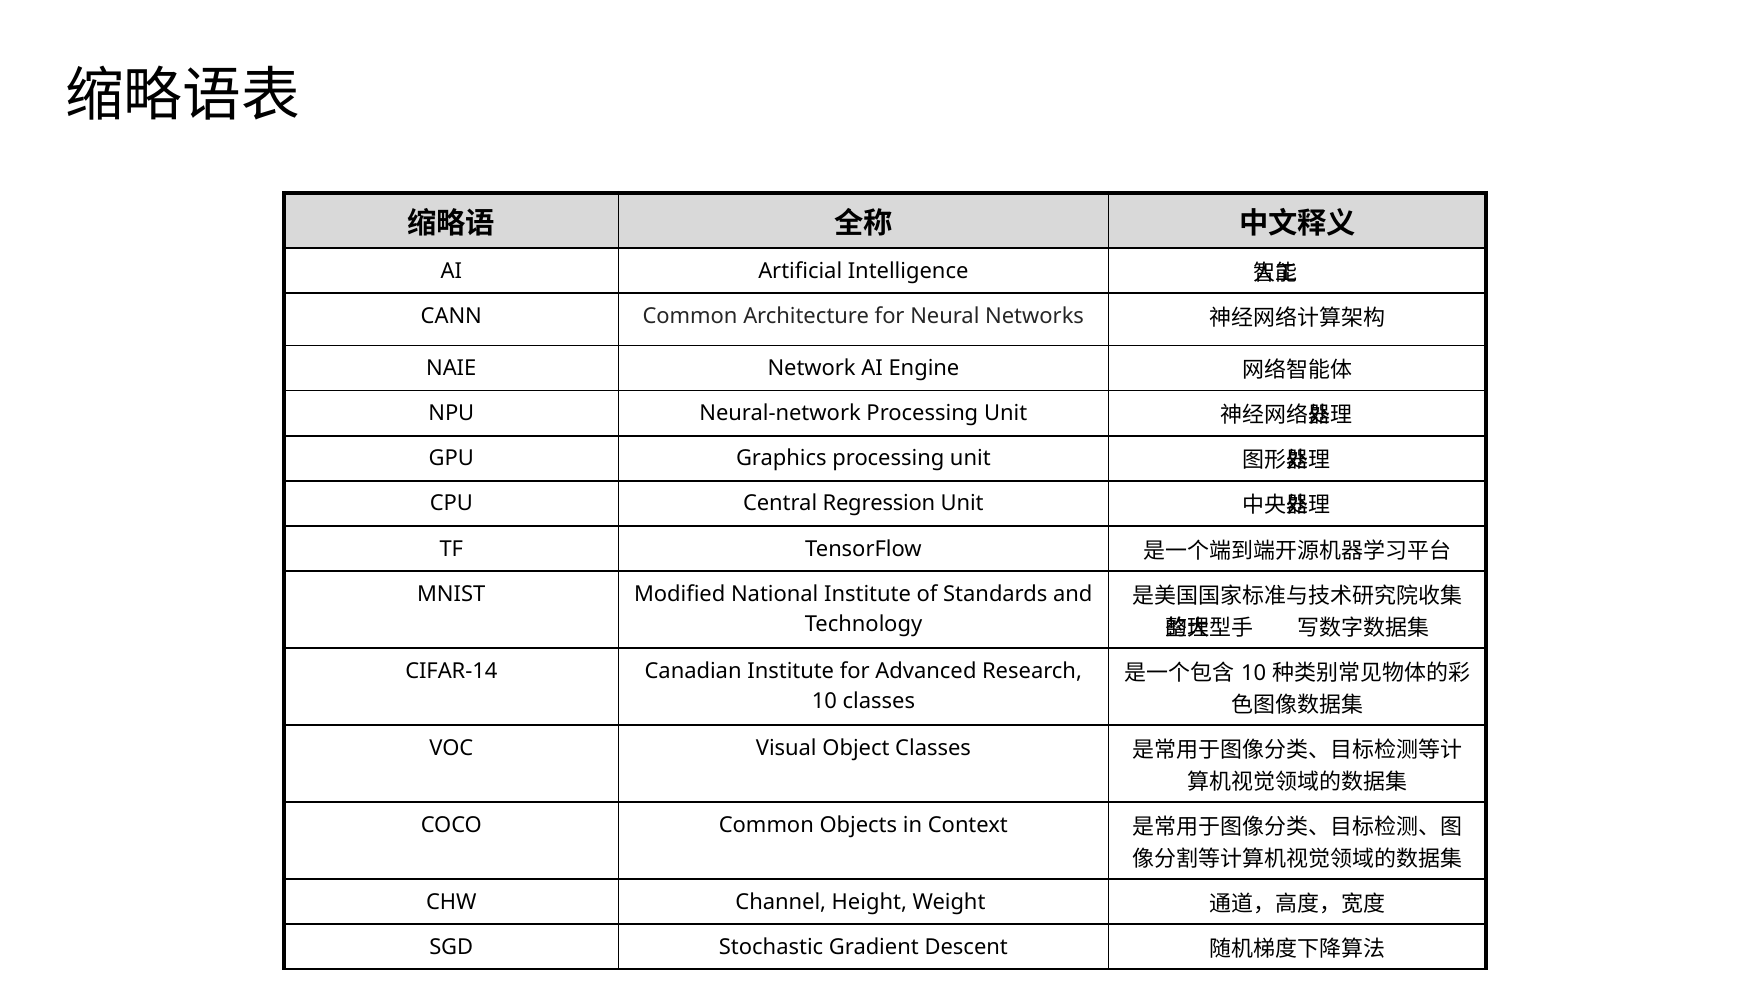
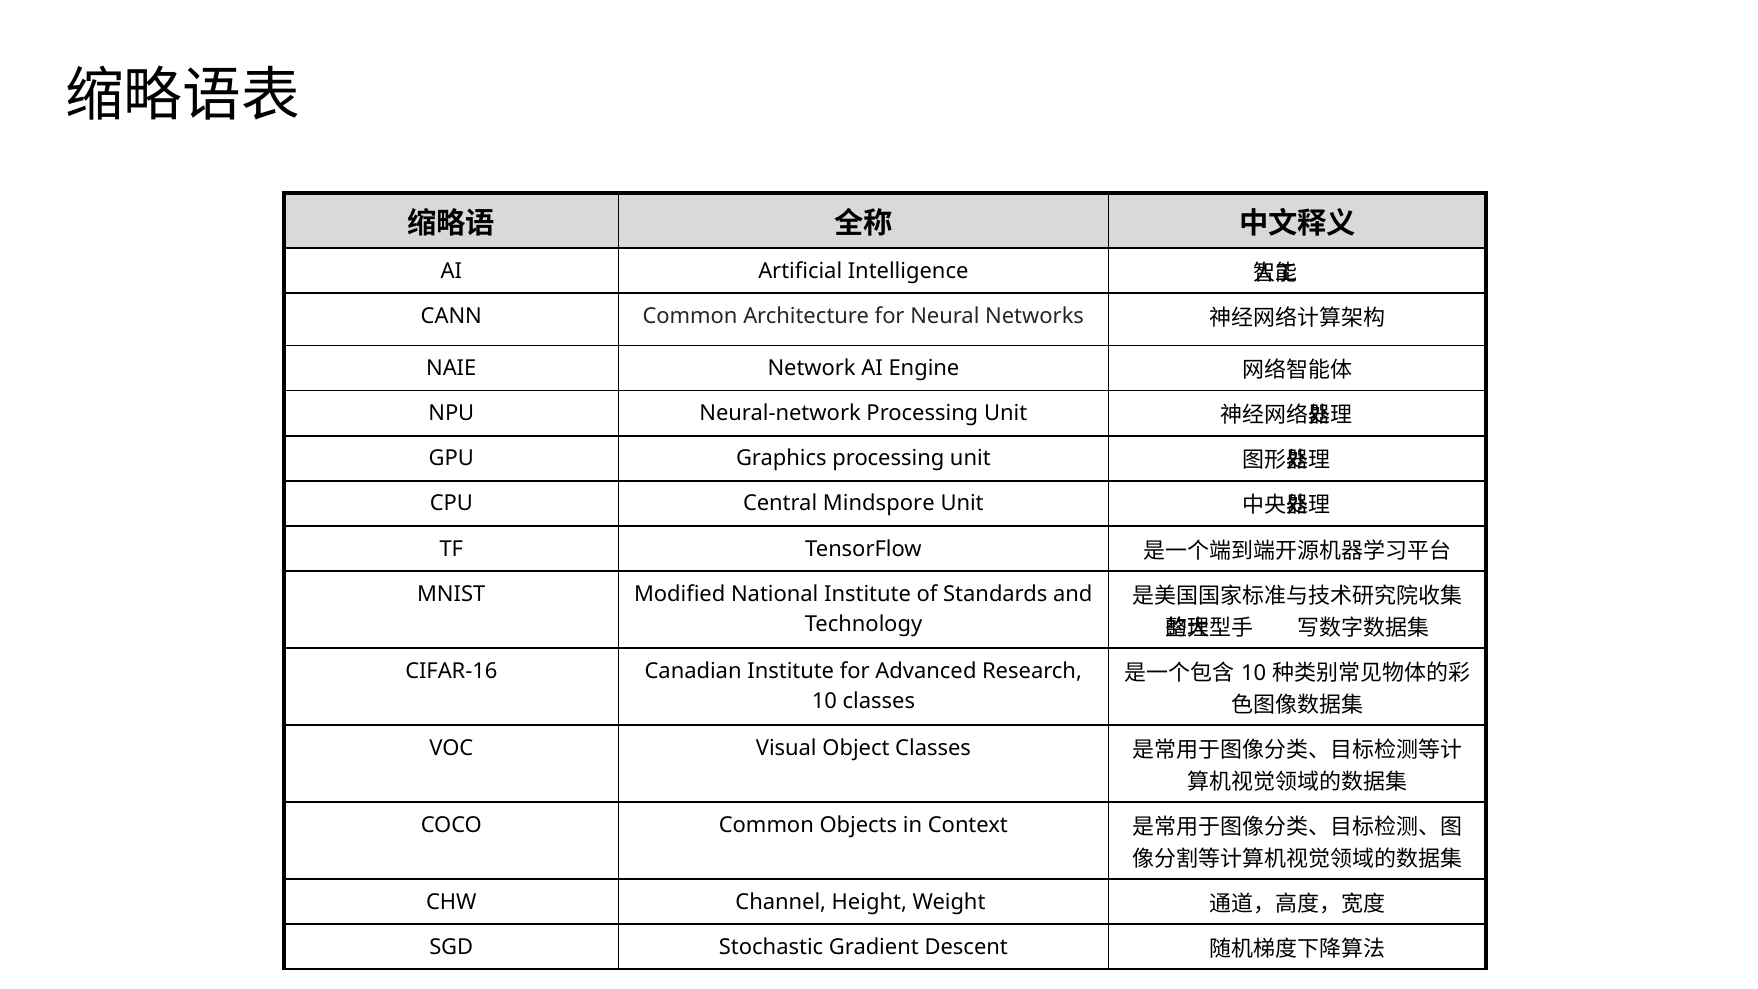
Regression: Regression -> Mindspore
CIFAR-14: CIFAR-14 -> CIFAR-16
